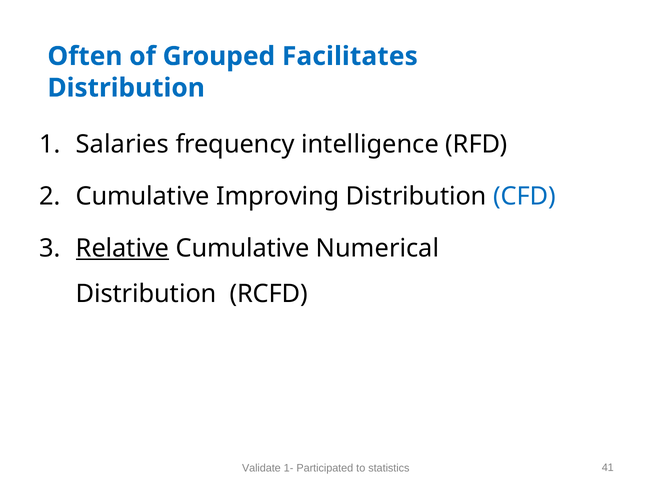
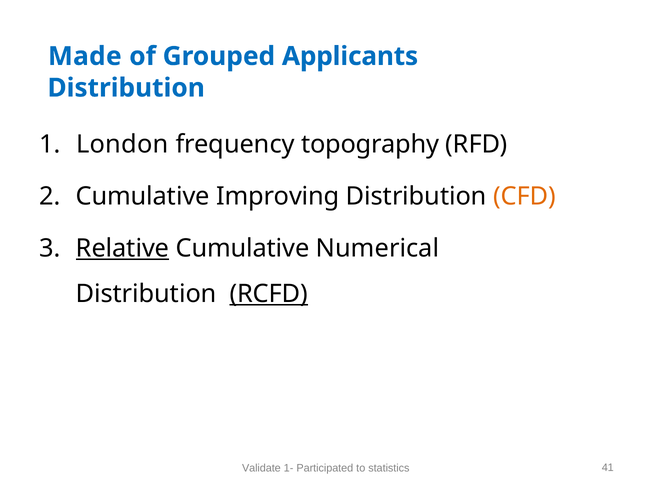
Often: Often -> Made
Facilitates: Facilitates -> Applicants
Salaries: Salaries -> London
intelligence: intelligence -> topography
CFD colour: blue -> orange
RCFD underline: none -> present
